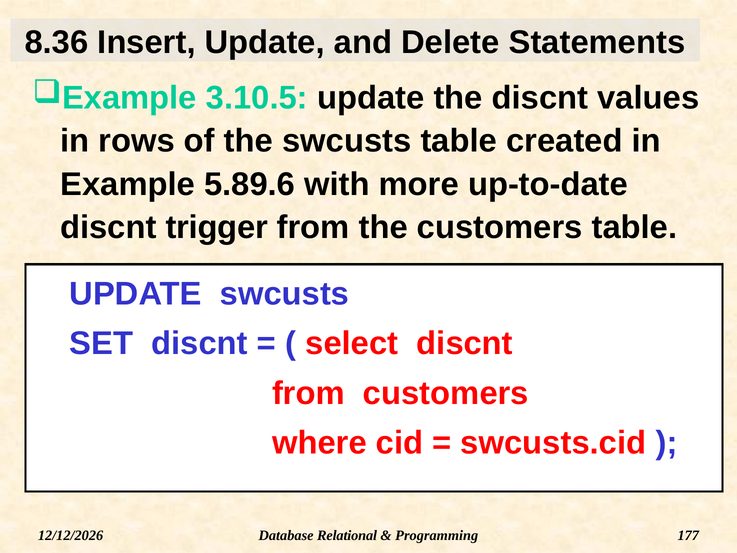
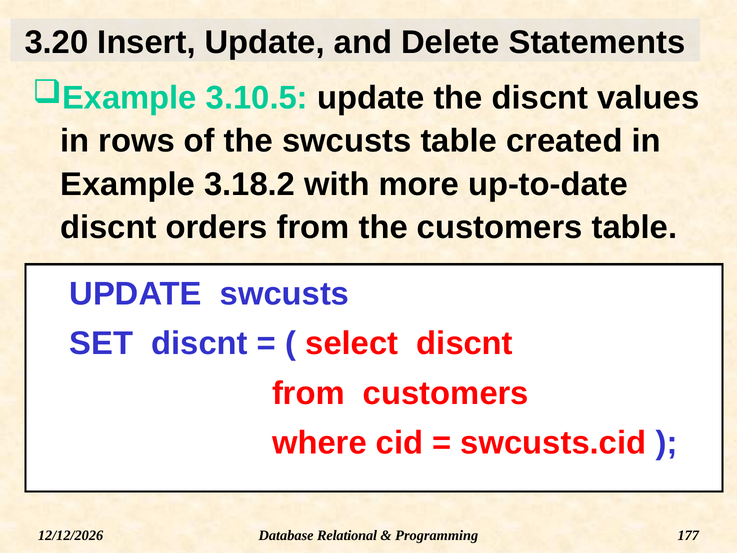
8.36: 8.36 -> 3.20
5.89.6: 5.89.6 -> 3.18.2
trigger: trigger -> orders
